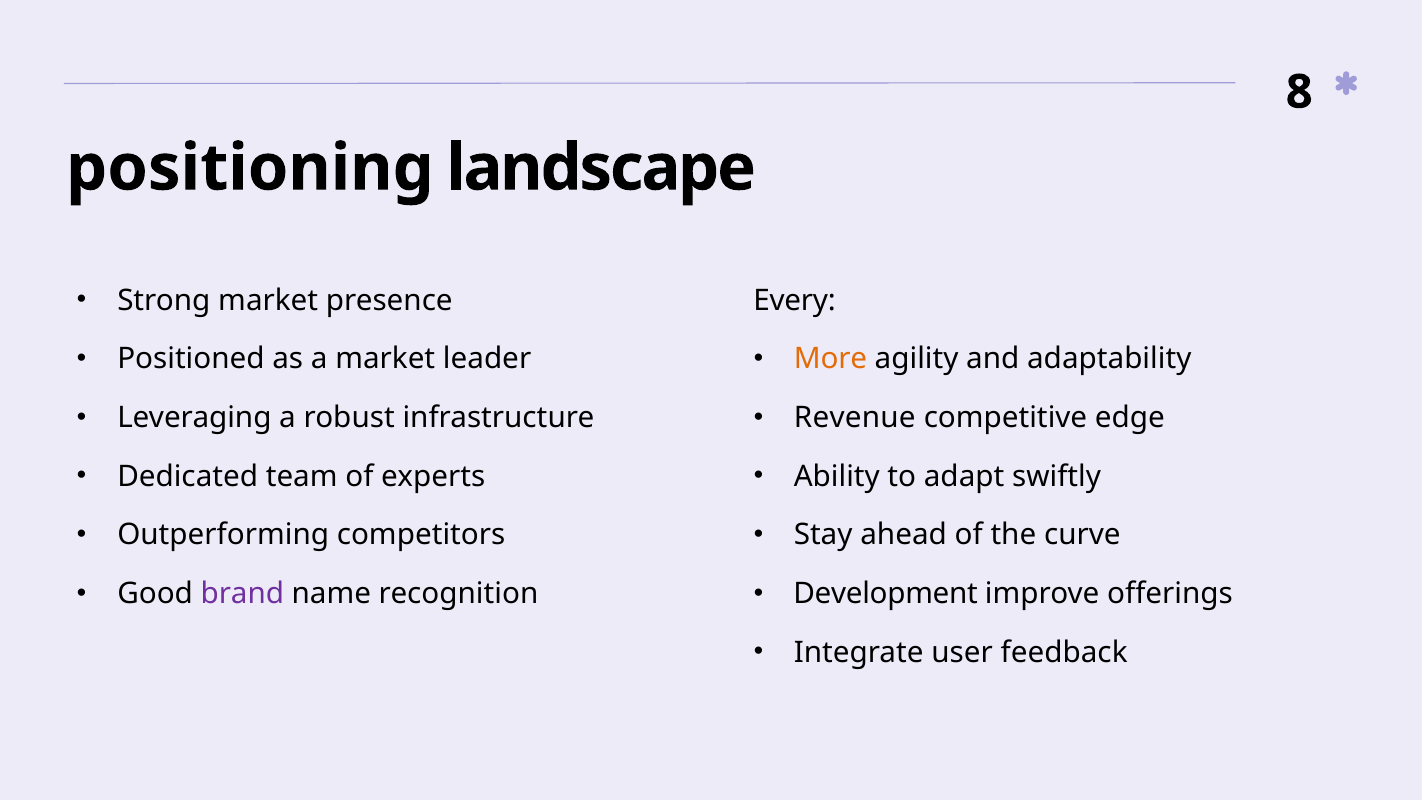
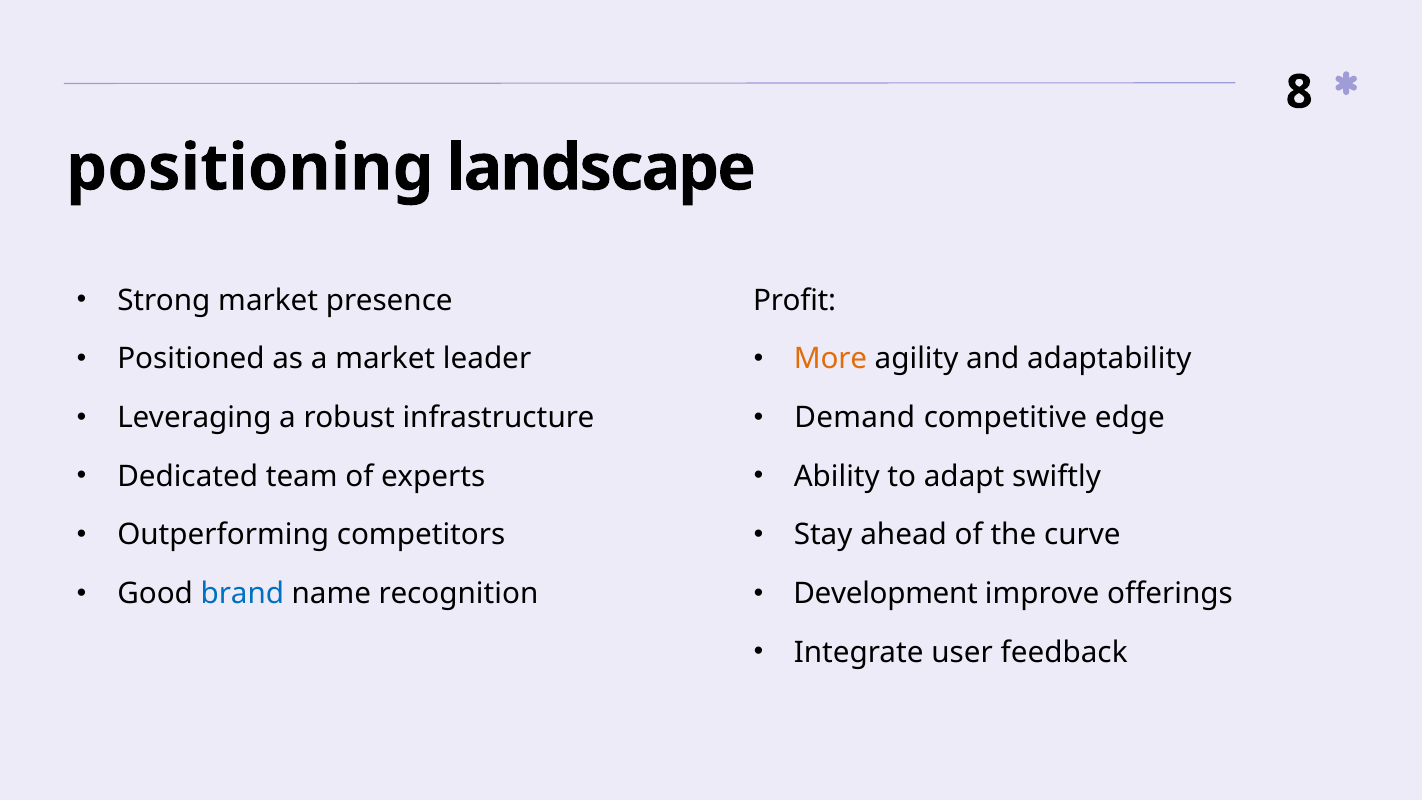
Every: Every -> Profit
Revenue: Revenue -> Demand
brand colour: purple -> blue
